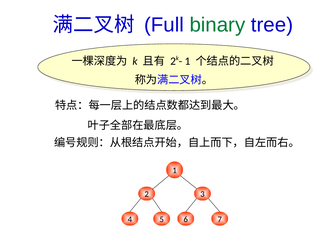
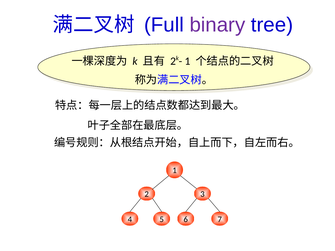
binary colour: green -> purple
